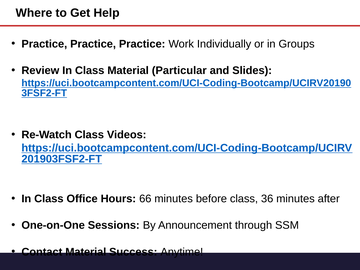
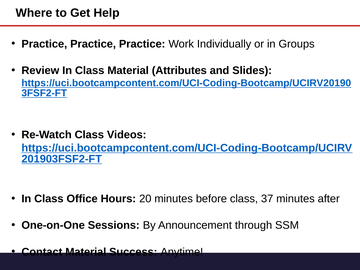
Particular: Particular -> Attributes
66: 66 -> 20
36: 36 -> 37
